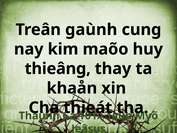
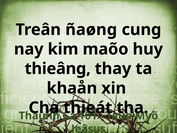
gaùnh: gaùnh -> ñaøng
